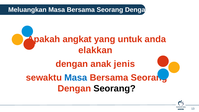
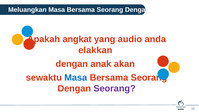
untuk: untuk -> audio
jenis: jenis -> akan
Seorang at (115, 88) colour: black -> purple
